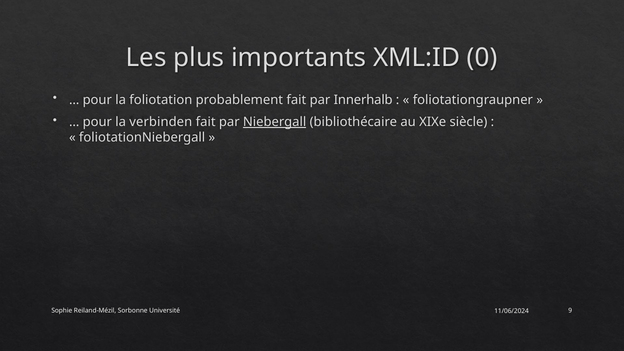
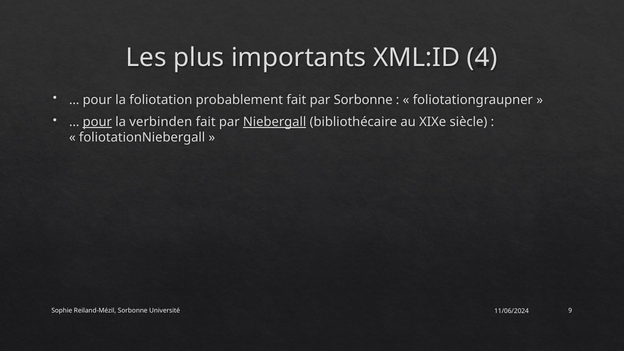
0: 0 -> 4
par Innerhalb: Innerhalb -> Sorbonne
pour at (97, 122) underline: none -> present
